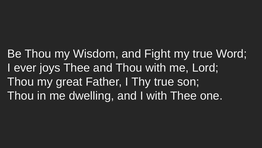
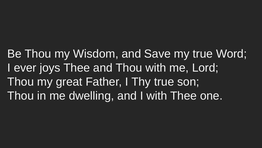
Fight: Fight -> Save
